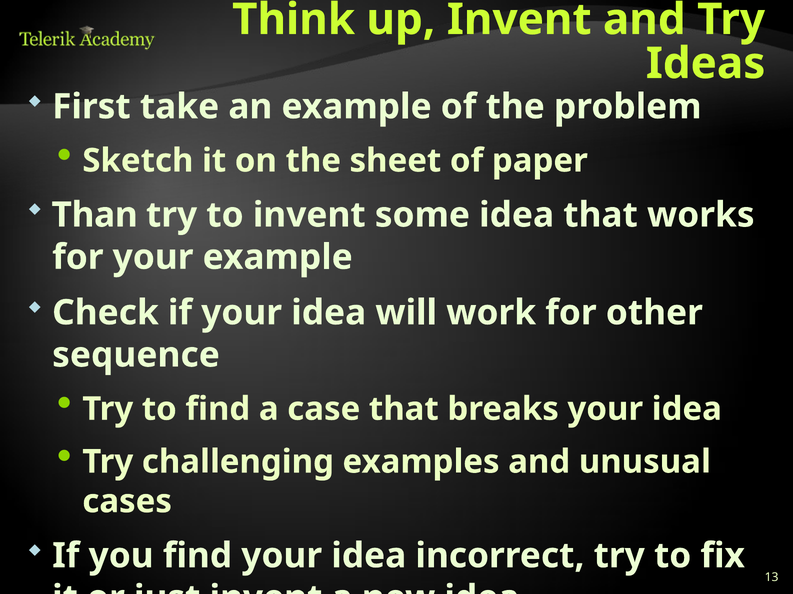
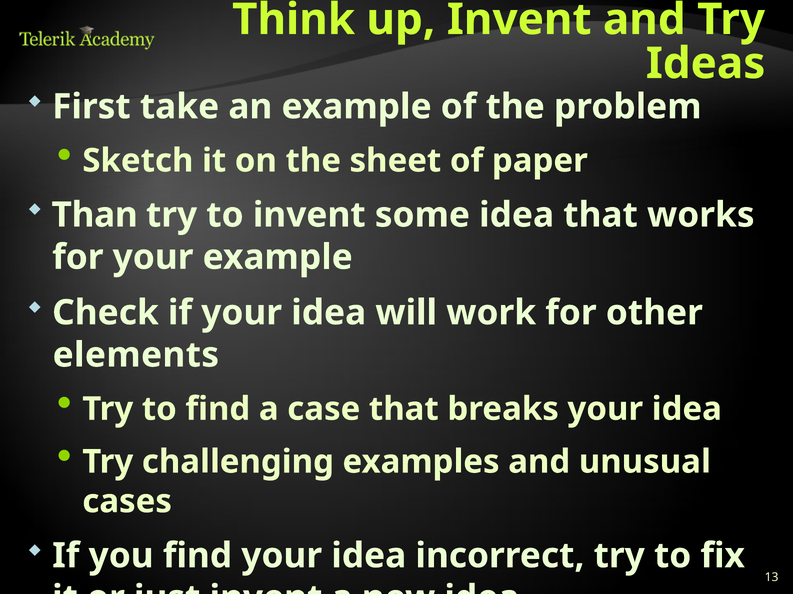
sequence: sequence -> elements
